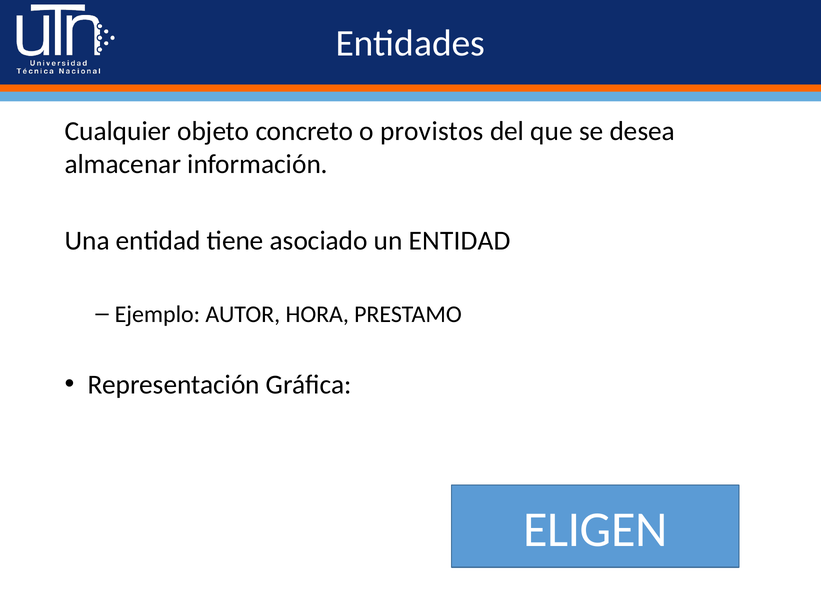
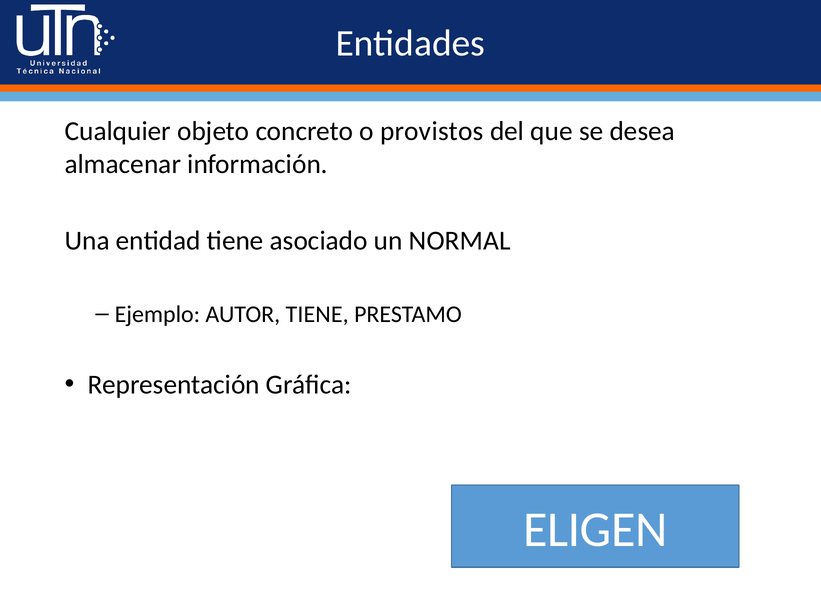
un ENTIDAD: ENTIDAD -> NORMAL
AUTOR HORA: HORA -> TIENE
